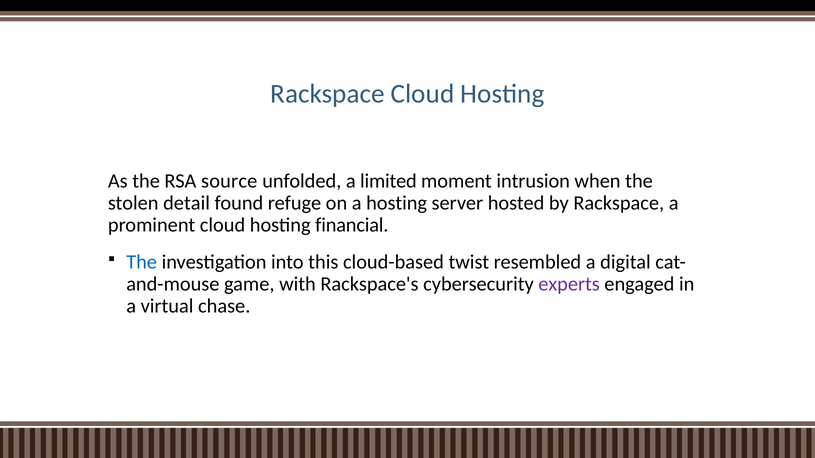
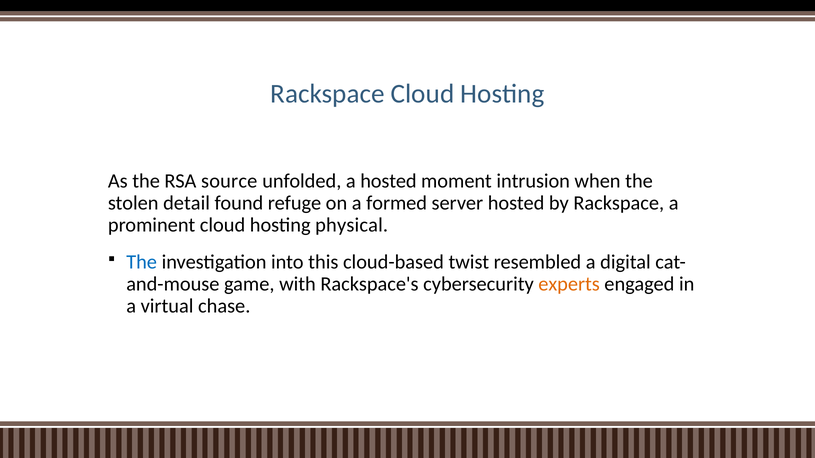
a limited: limited -> hosted
a hosting: hosting -> formed
financial: financial -> physical
experts colour: purple -> orange
